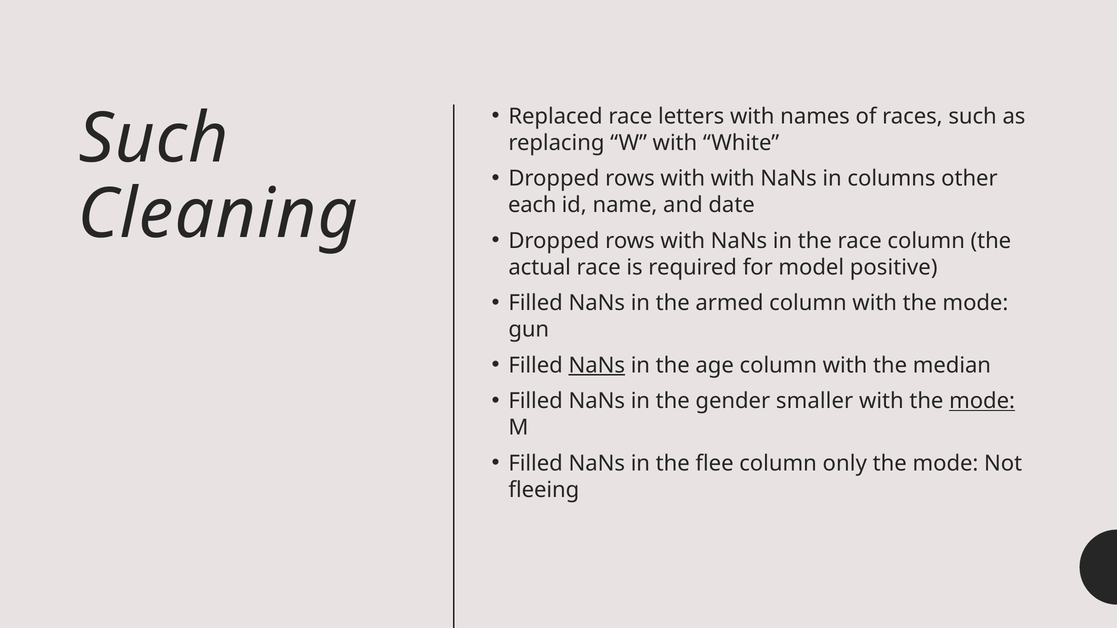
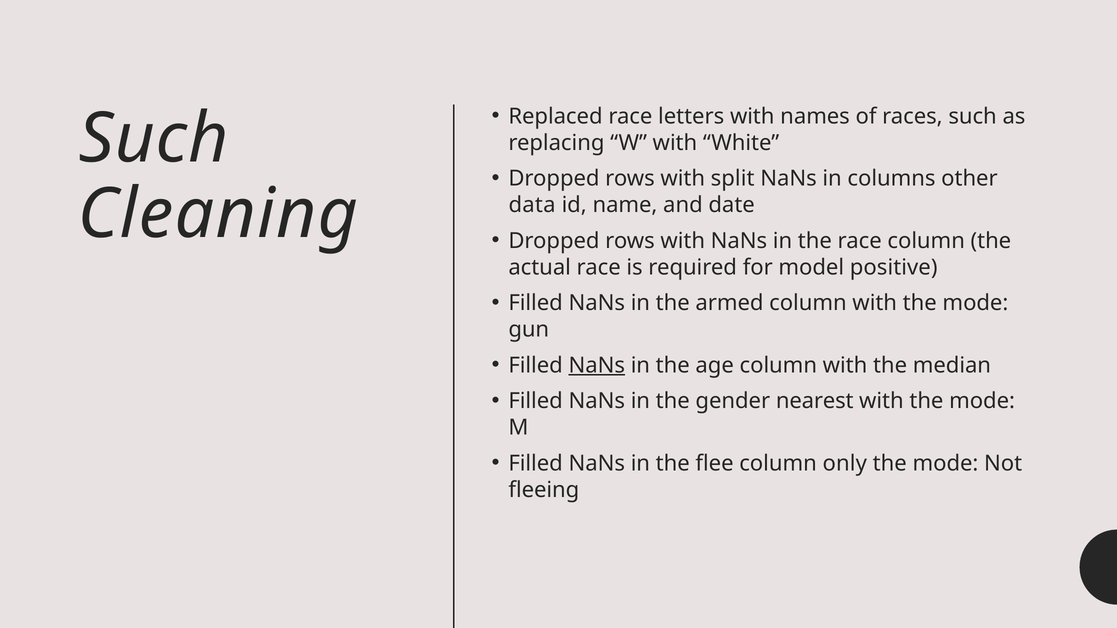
with with: with -> split
each: each -> data
smaller: smaller -> nearest
mode at (982, 401) underline: present -> none
